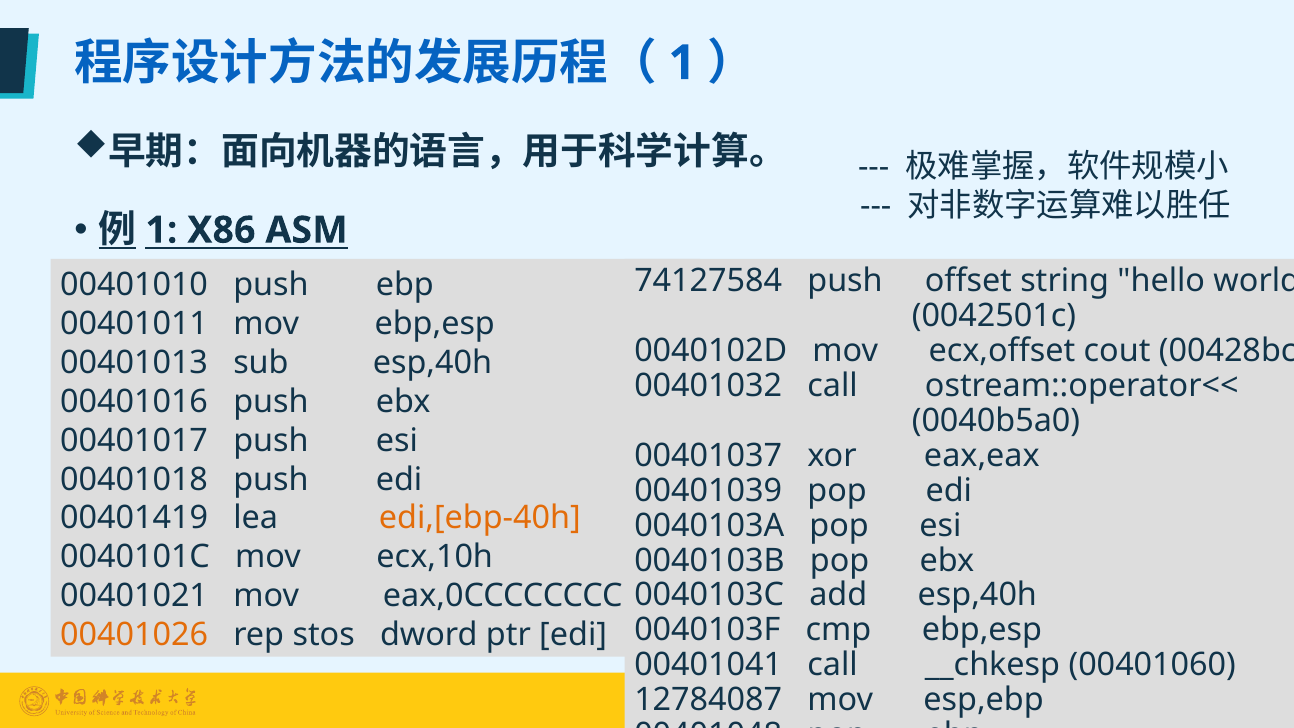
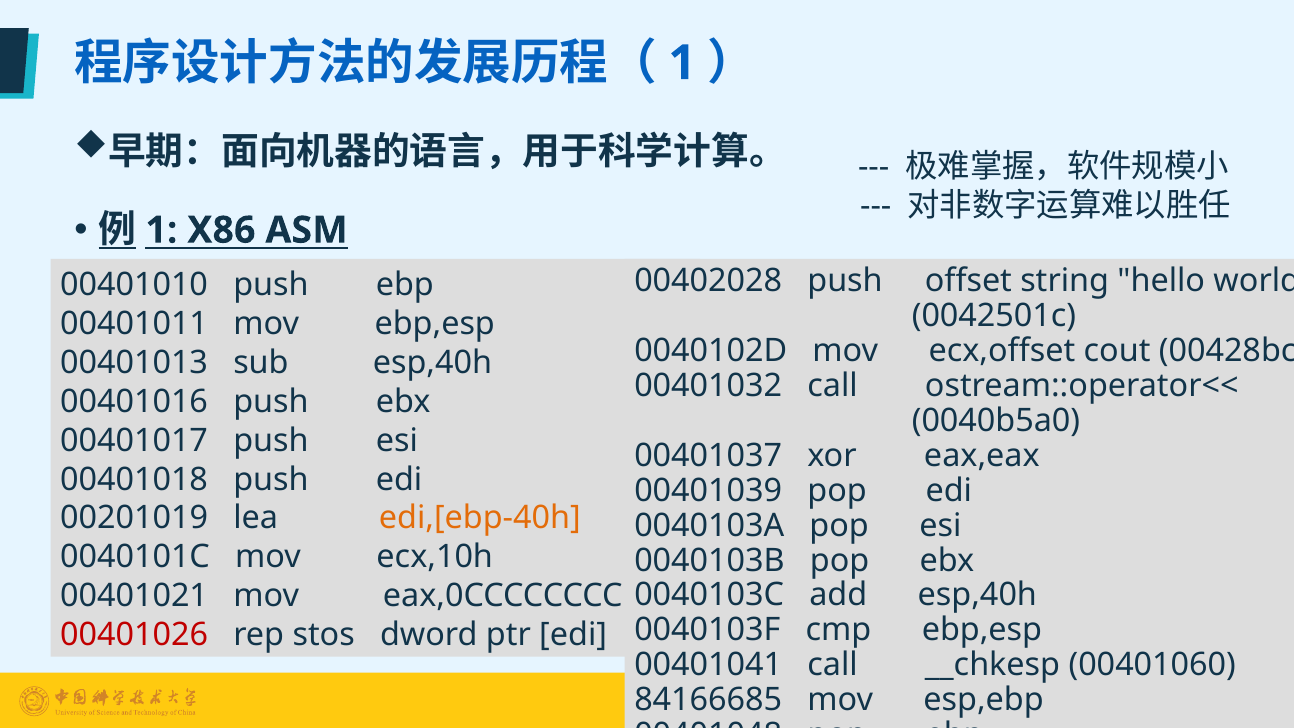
74127584: 74127584 -> 00402028
00401419: 00401419 -> 00201019
00401026 colour: orange -> red
12784087: 12784087 -> 84166685
